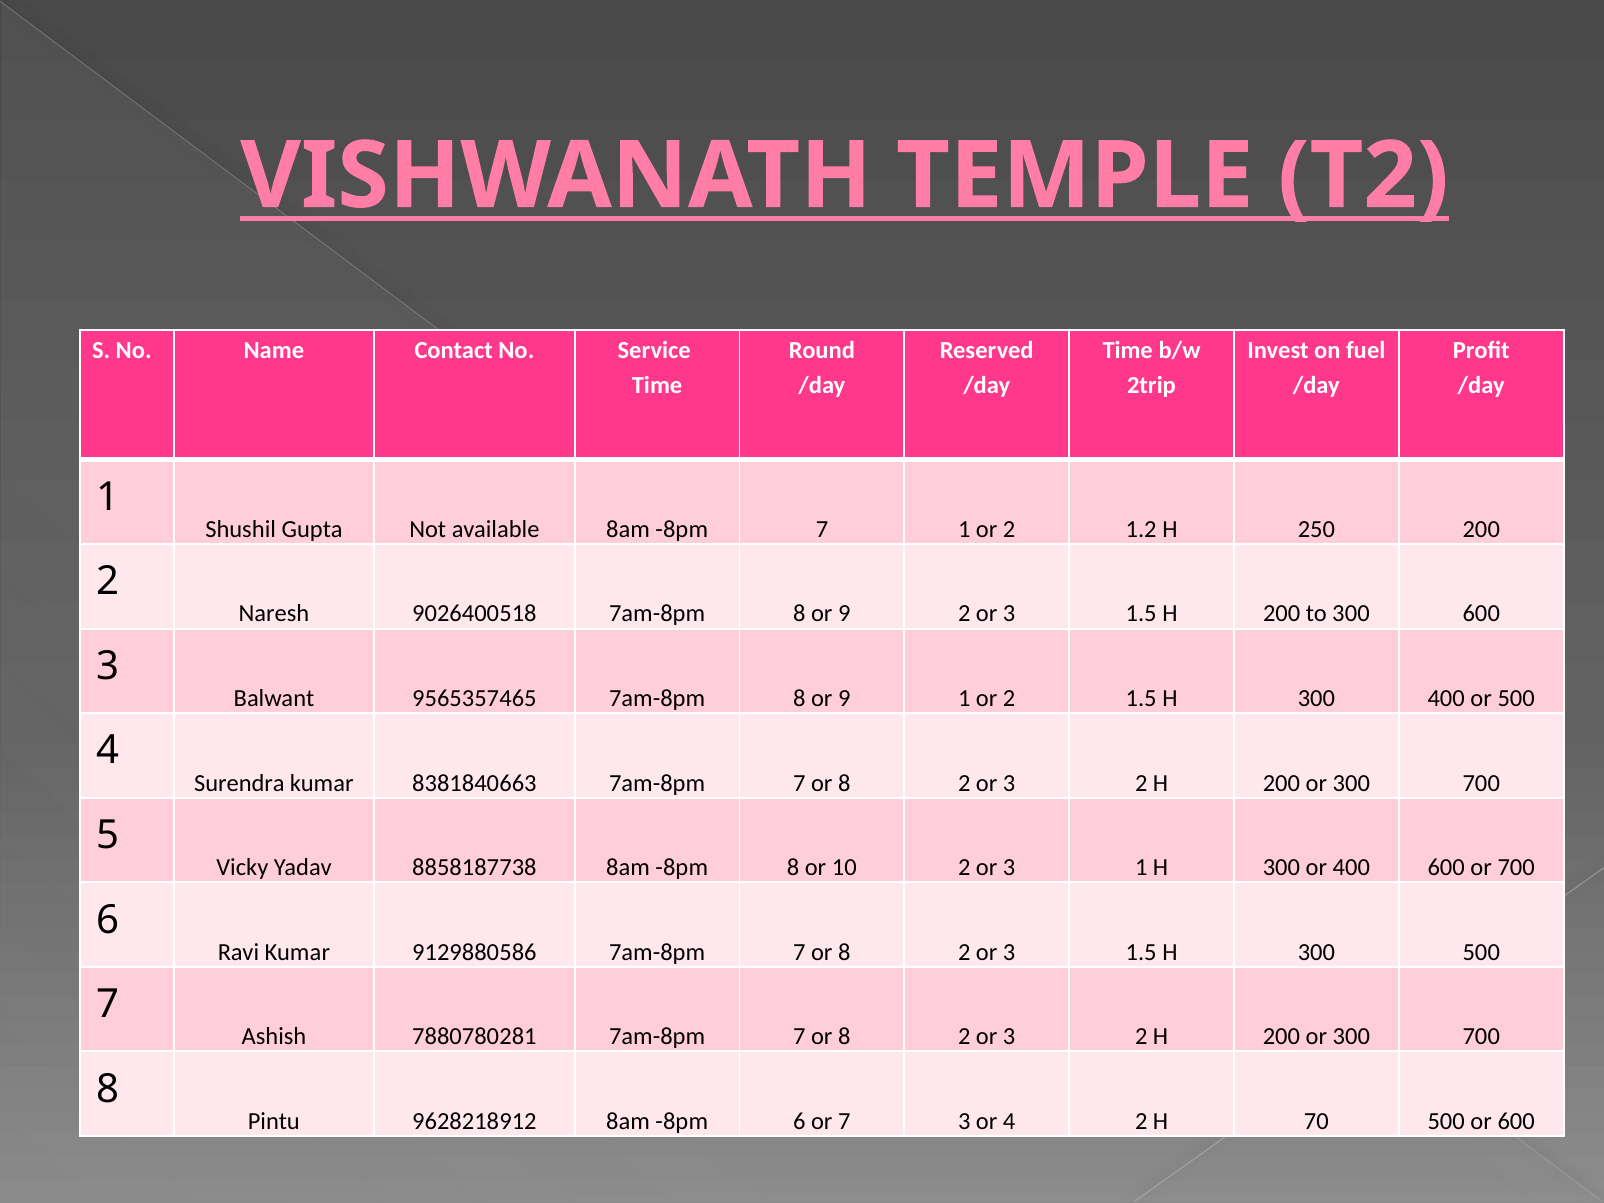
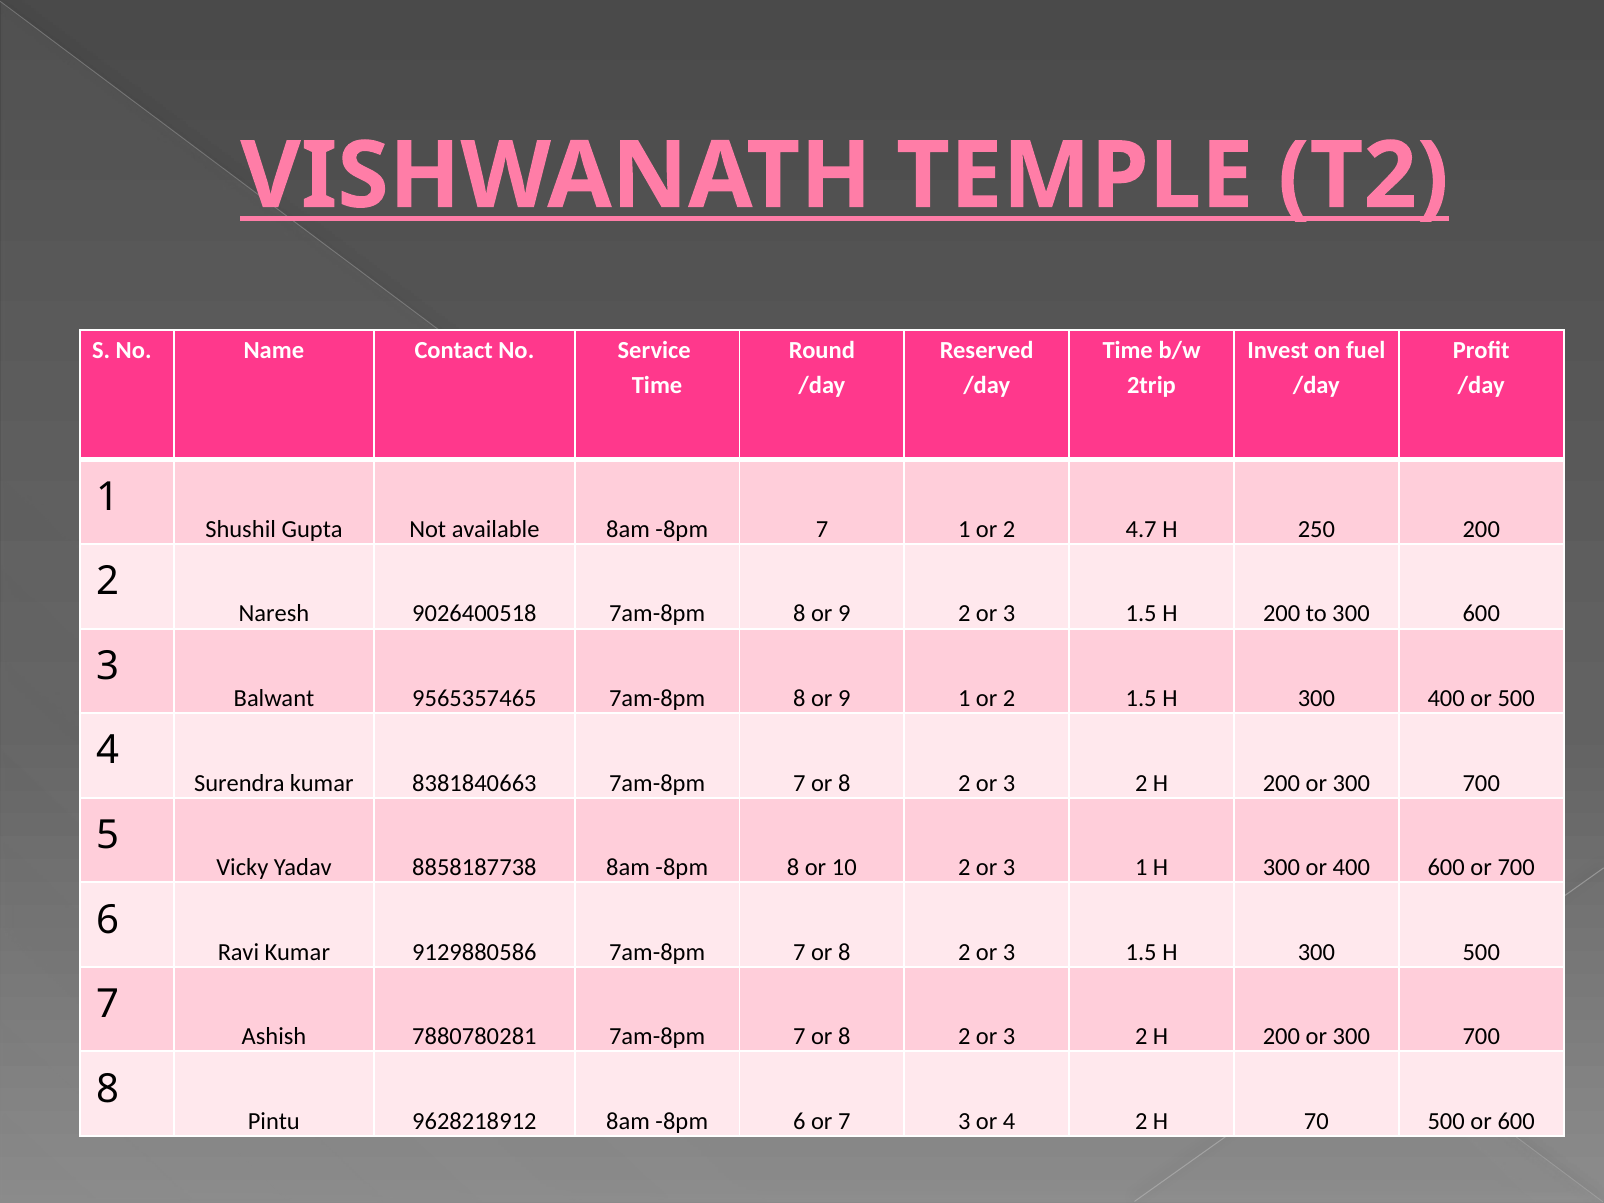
1.2: 1.2 -> 4.7
